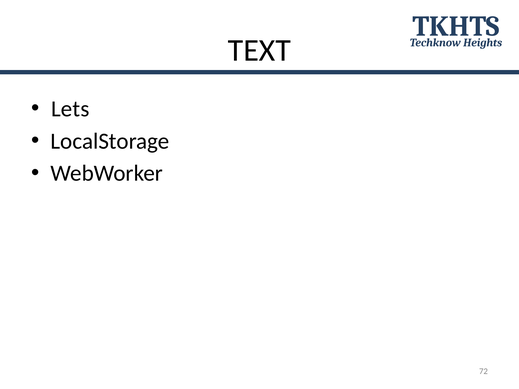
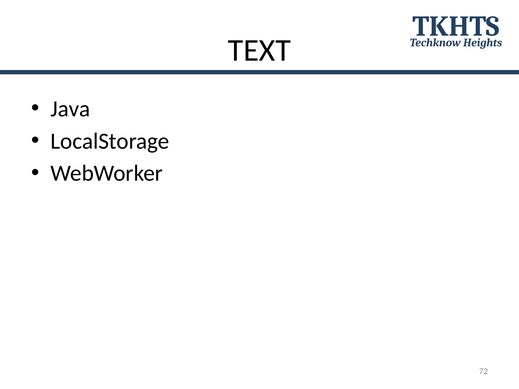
Lets: Lets -> Java
